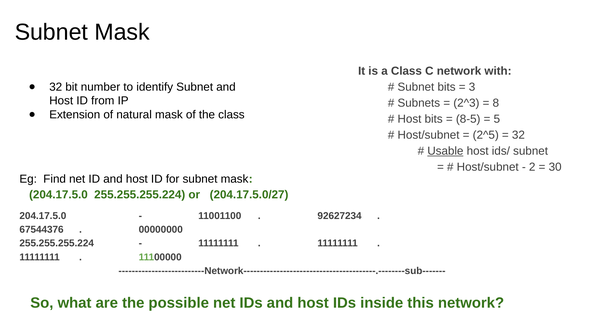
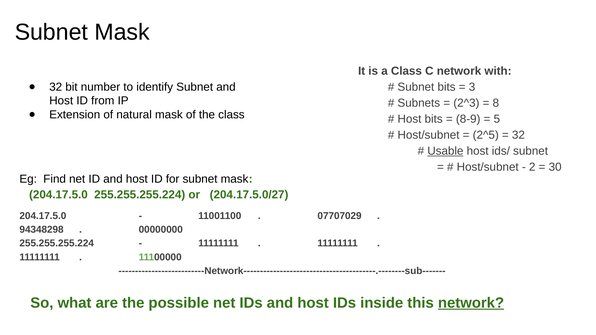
8-5: 8-5 -> 8-9
92627234: 92627234 -> 07707029
67544376: 67544376 -> 94348298
network at (471, 303) underline: none -> present
